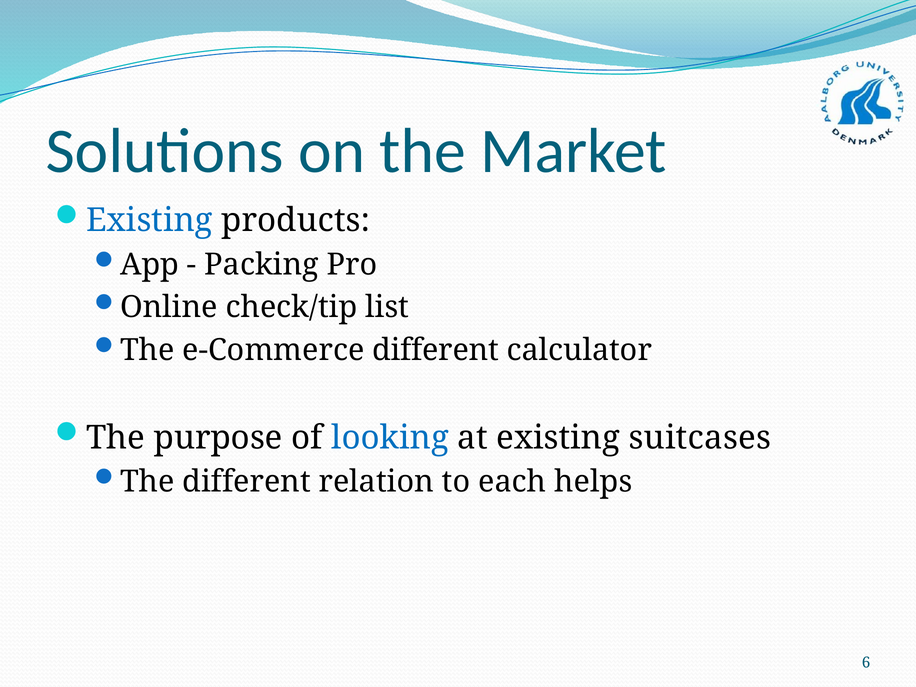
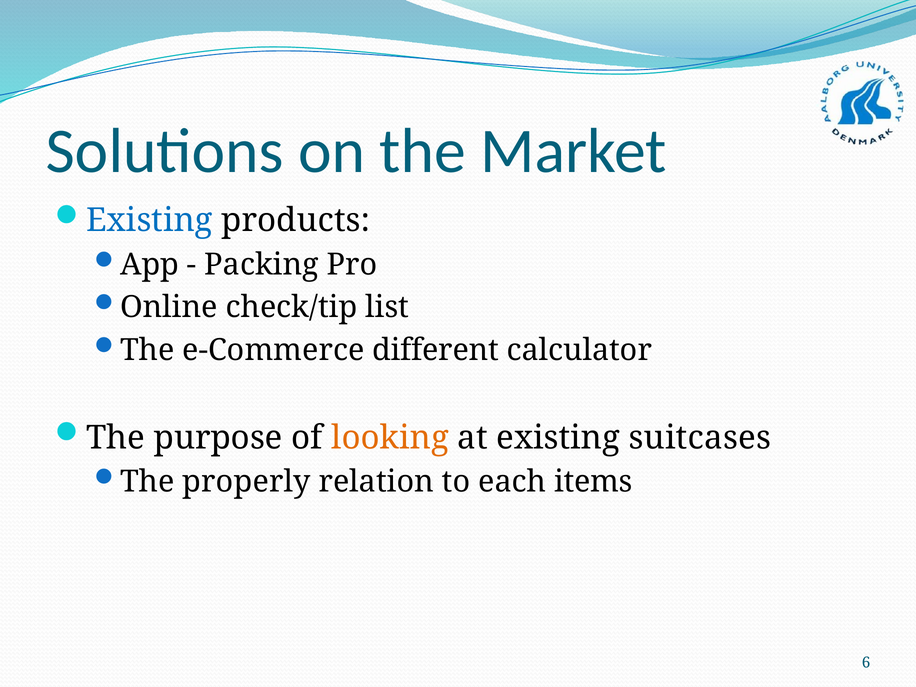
looking colour: blue -> orange
The different: different -> properly
helps: helps -> items
